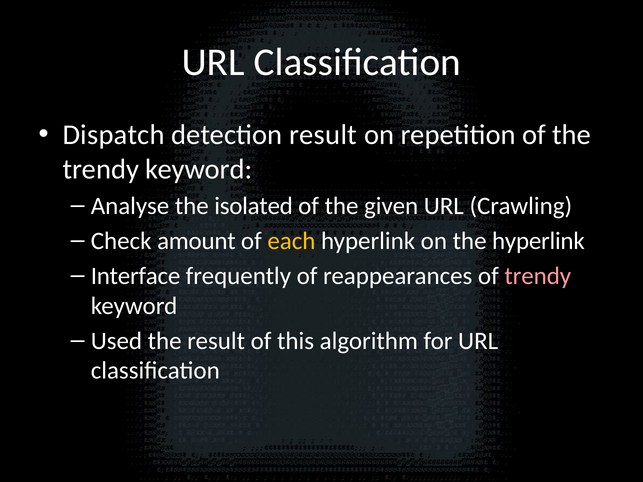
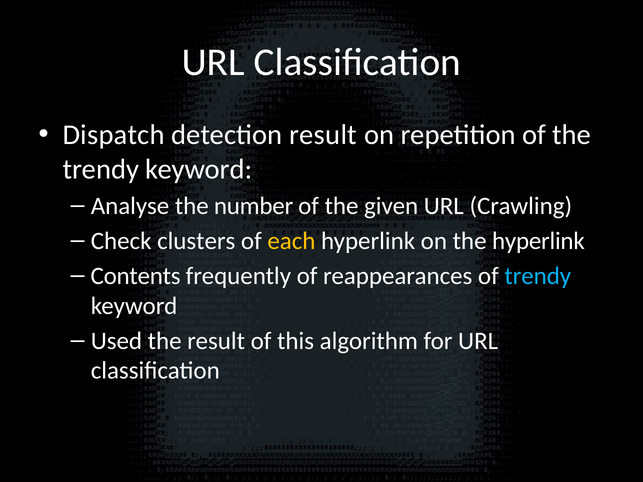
isolated: isolated -> number
amount: amount -> clusters
Interface: Interface -> Contents
trendy at (538, 276) colour: pink -> light blue
